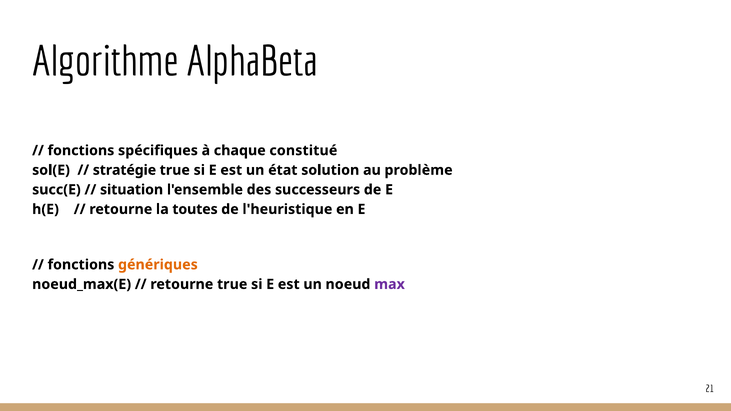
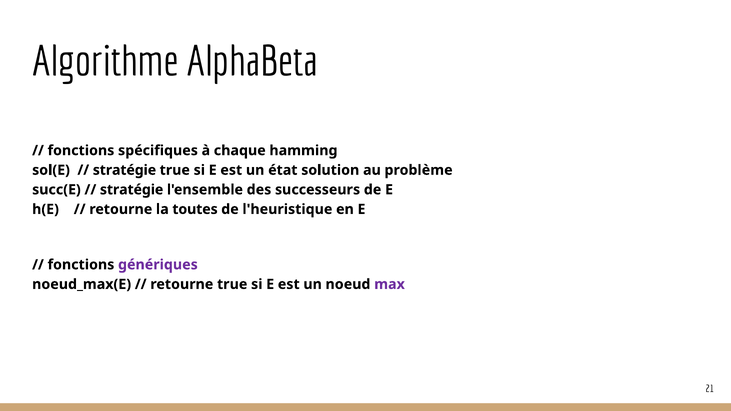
constitué: constitué -> hamming
situation at (132, 190): situation -> stratégie
génériques colour: orange -> purple
